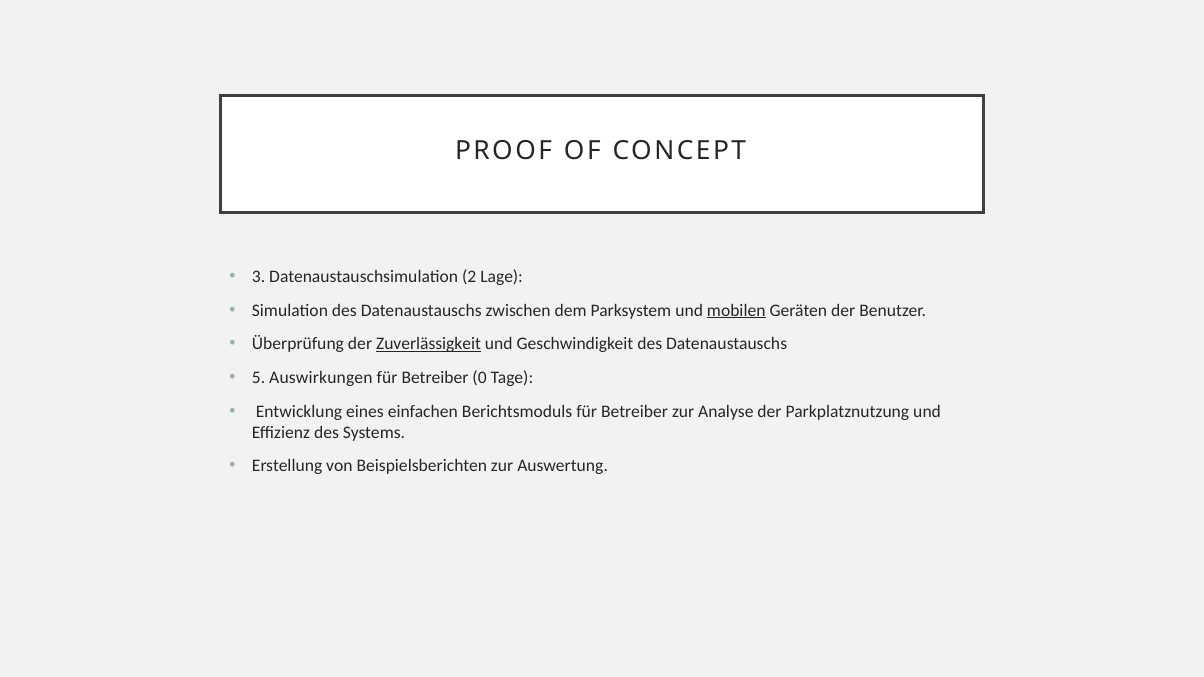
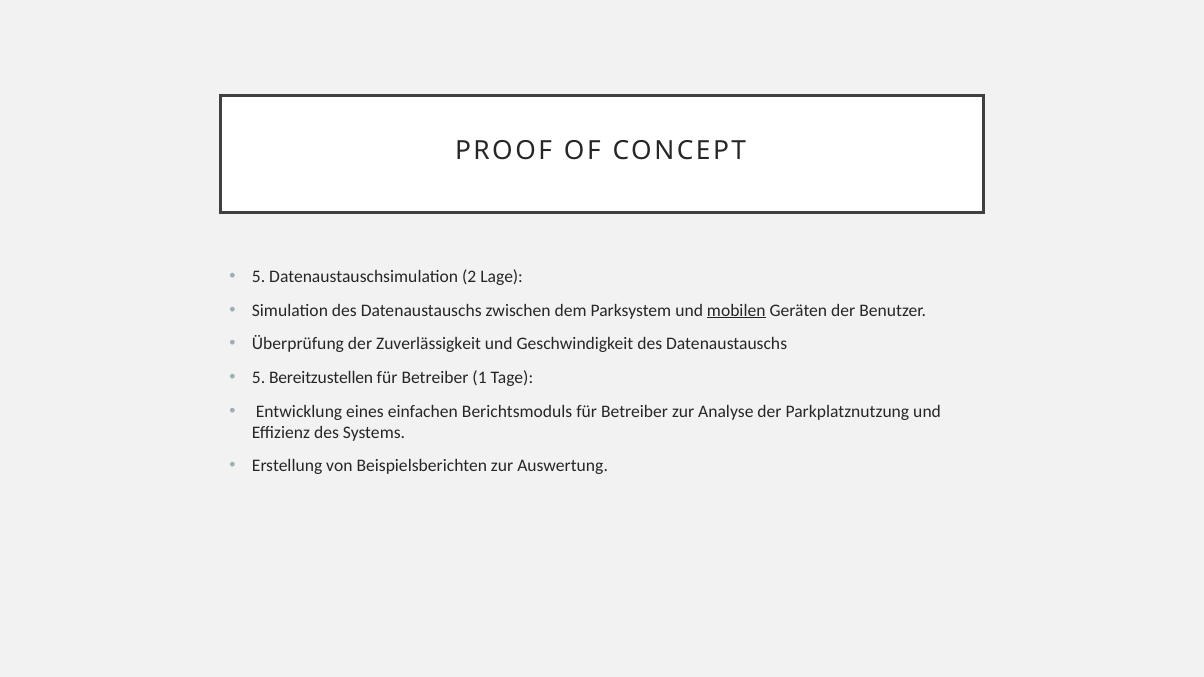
3 at (259, 277): 3 -> 5
Zuverlässigkeit underline: present -> none
Auswirkungen: Auswirkungen -> Bereitzustellen
0: 0 -> 1
